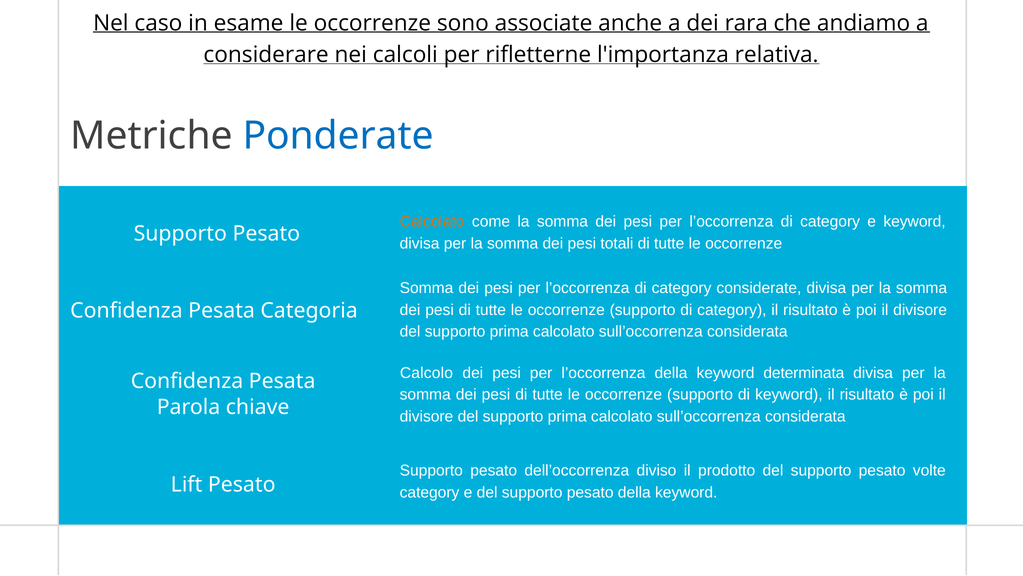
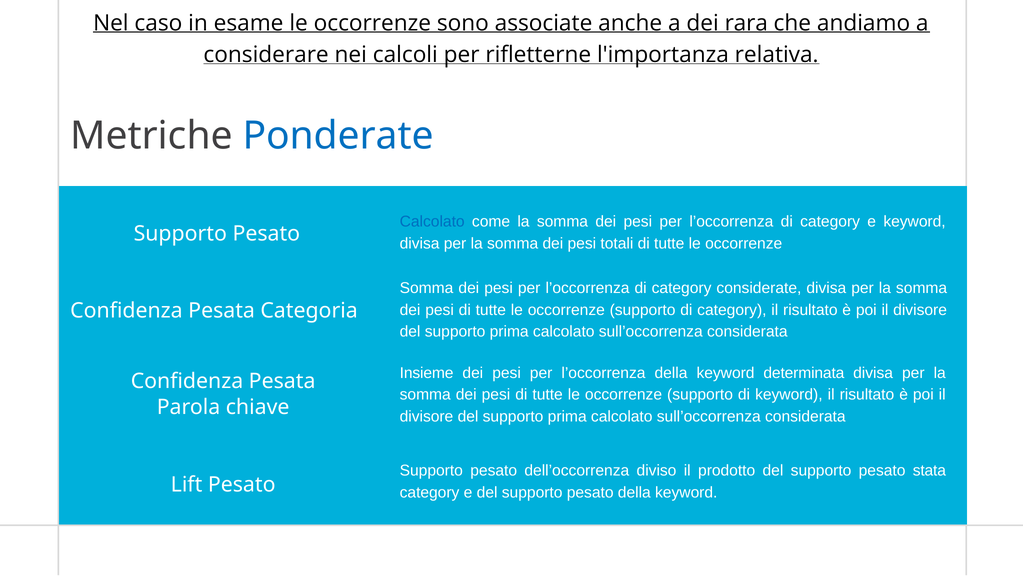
Calcolato at (432, 221) colour: orange -> blue
Calcolo: Calcolo -> Insieme
volte: volte -> stata
